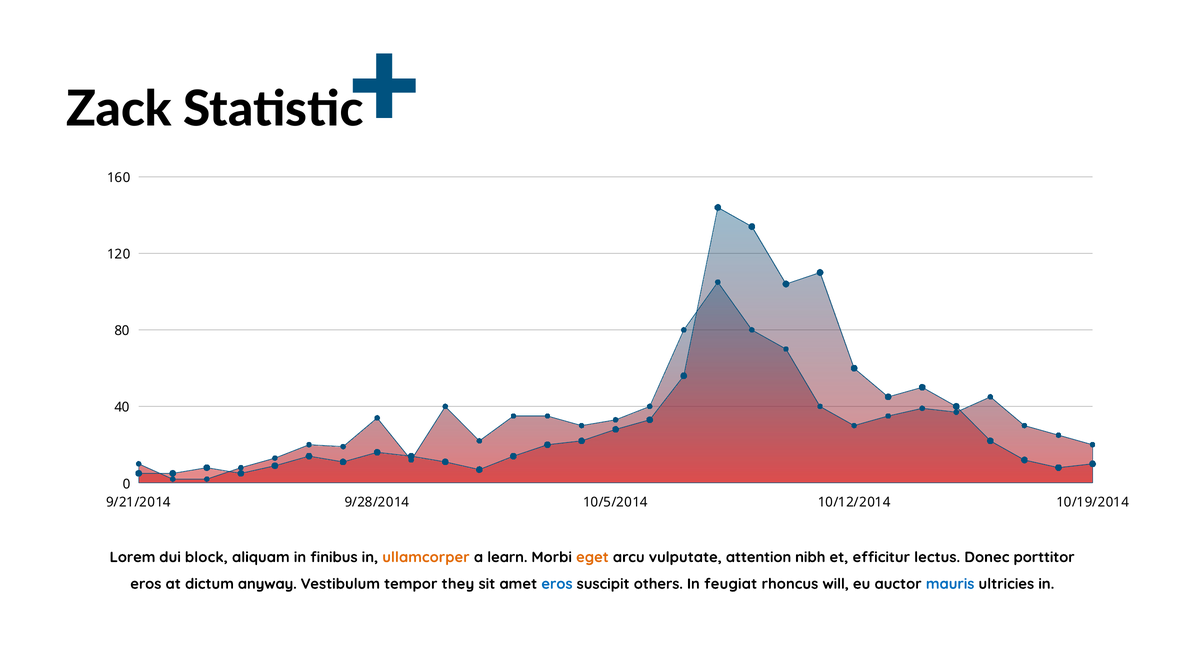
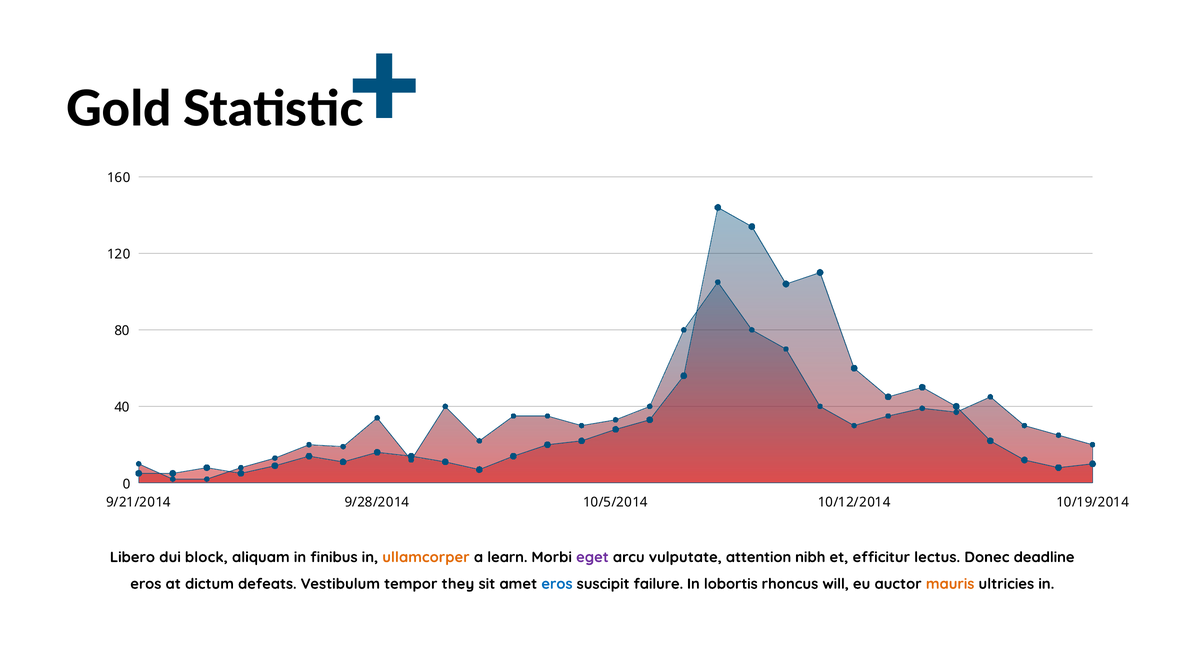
Zack: Zack -> Gold
Lorem: Lorem -> Libero
eget colour: orange -> purple
porttitor: porttitor -> deadline
anyway: anyway -> defeats
others: others -> failure
feugiat: feugiat -> lobortis
mauris colour: blue -> orange
